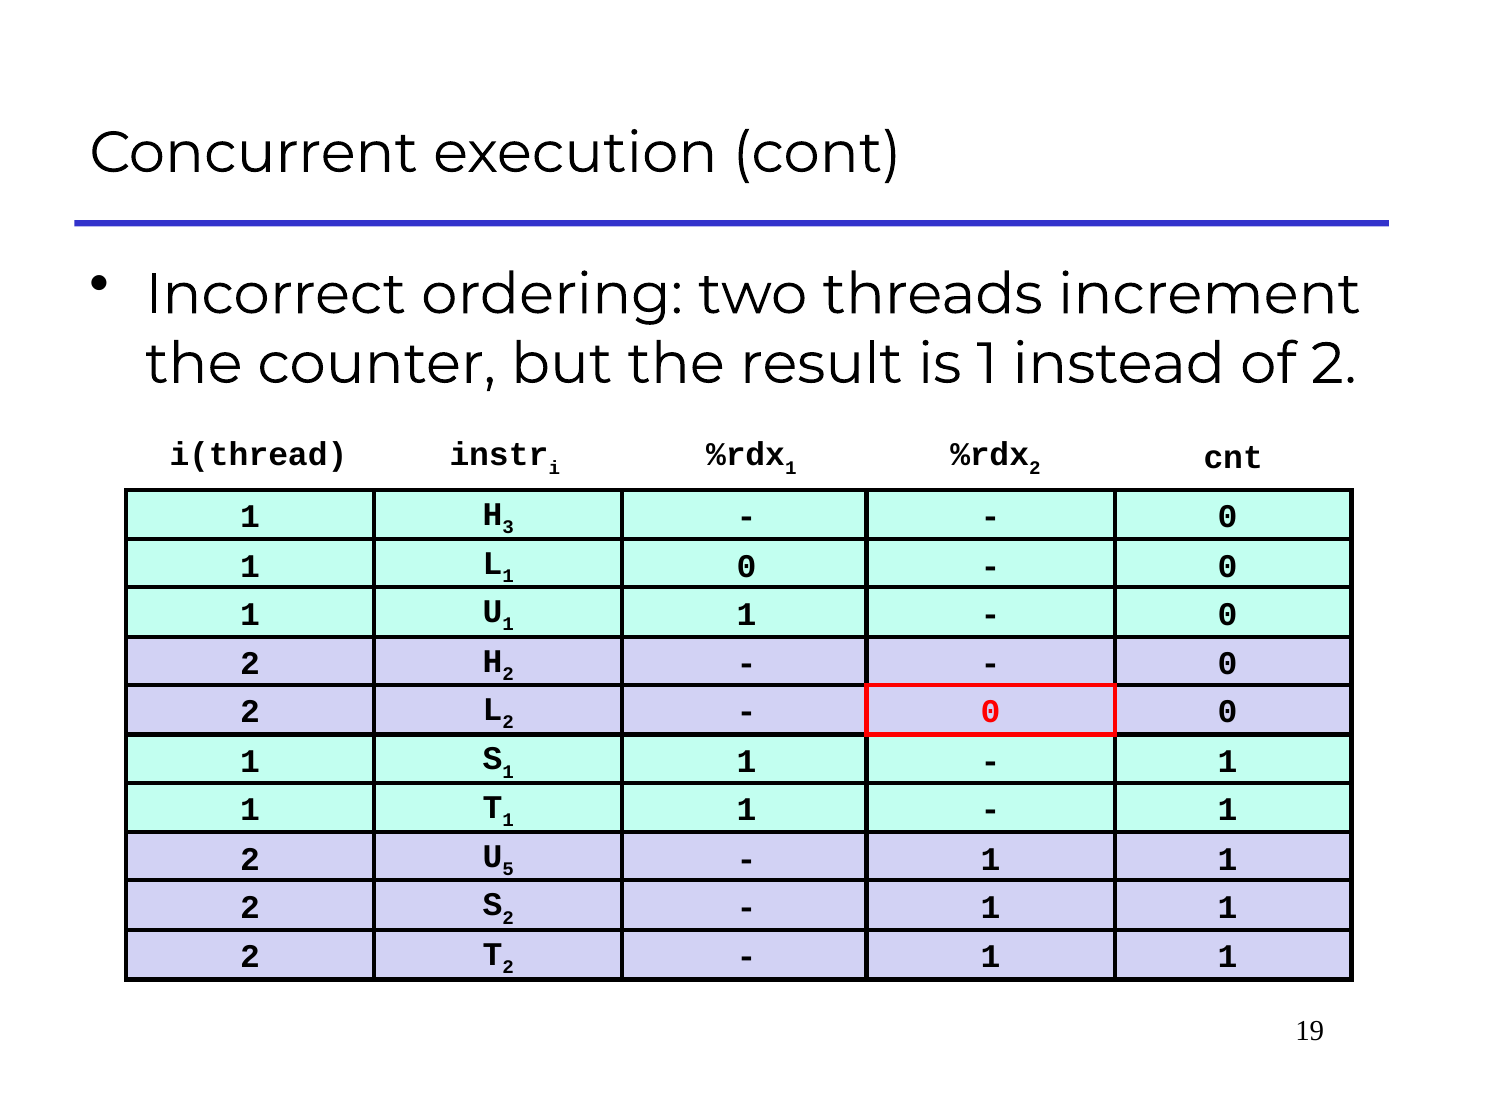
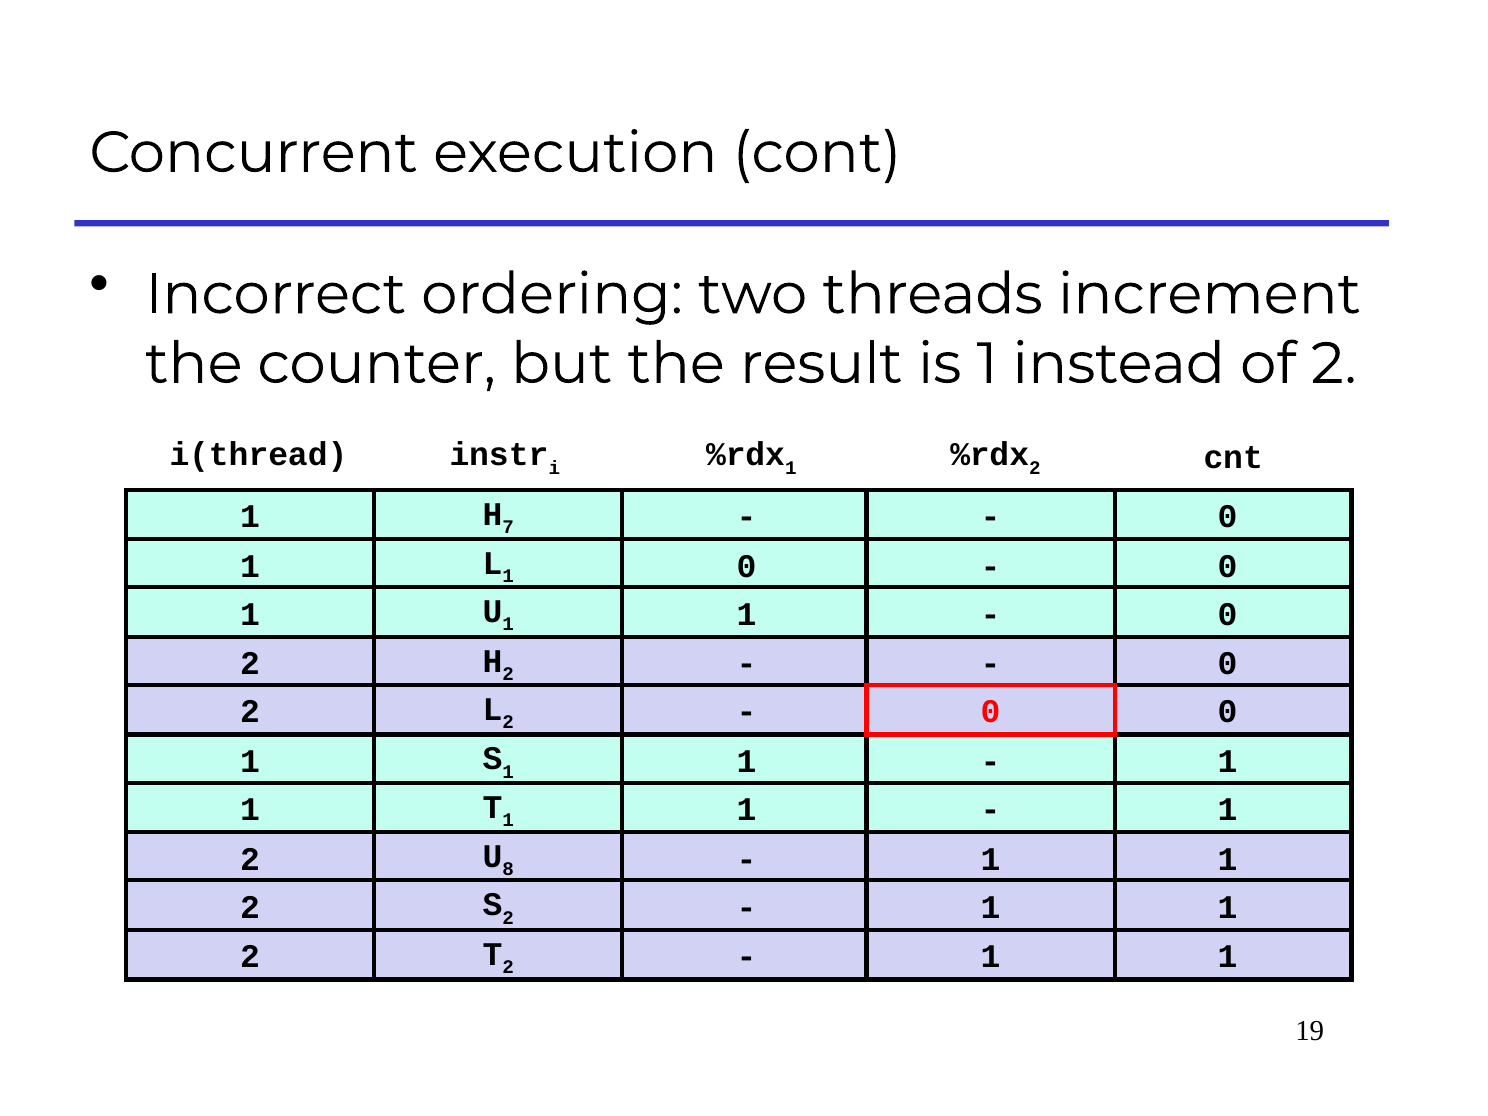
3: 3 -> 7
5: 5 -> 8
